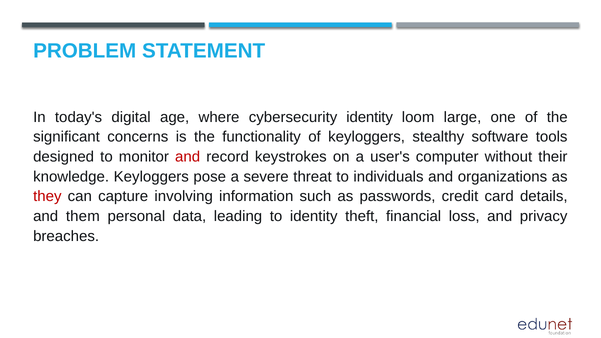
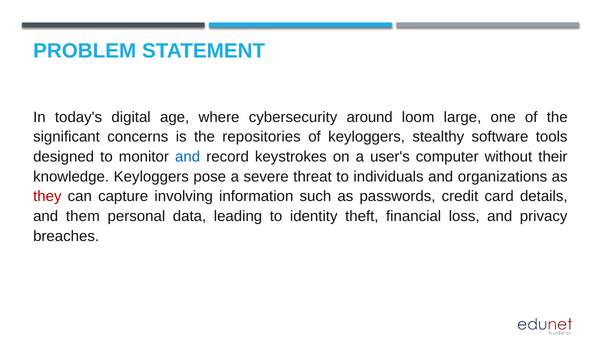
cybersecurity identity: identity -> around
functionality: functionality -> repositories
and at (188, 157) colour: red -> blue
